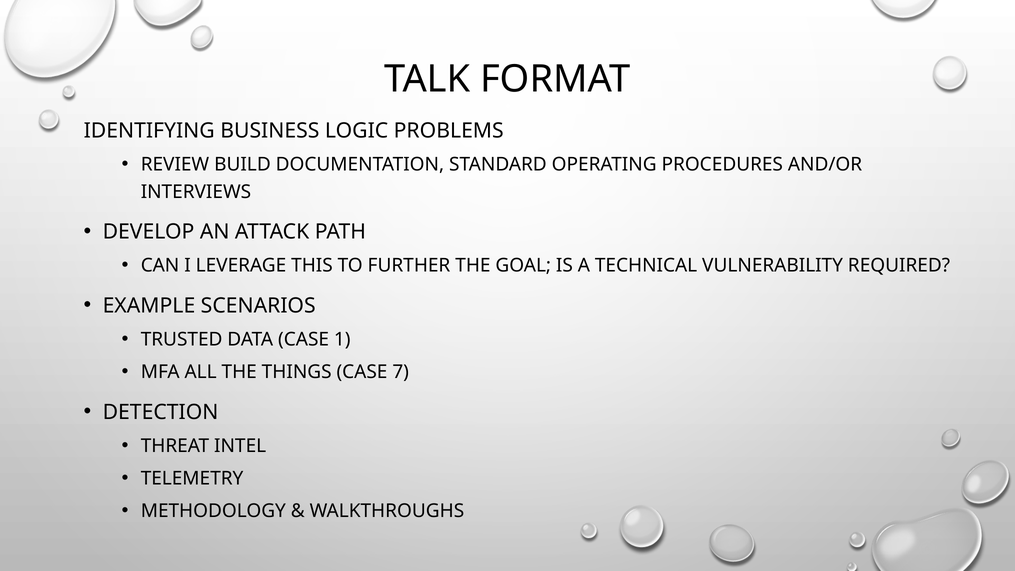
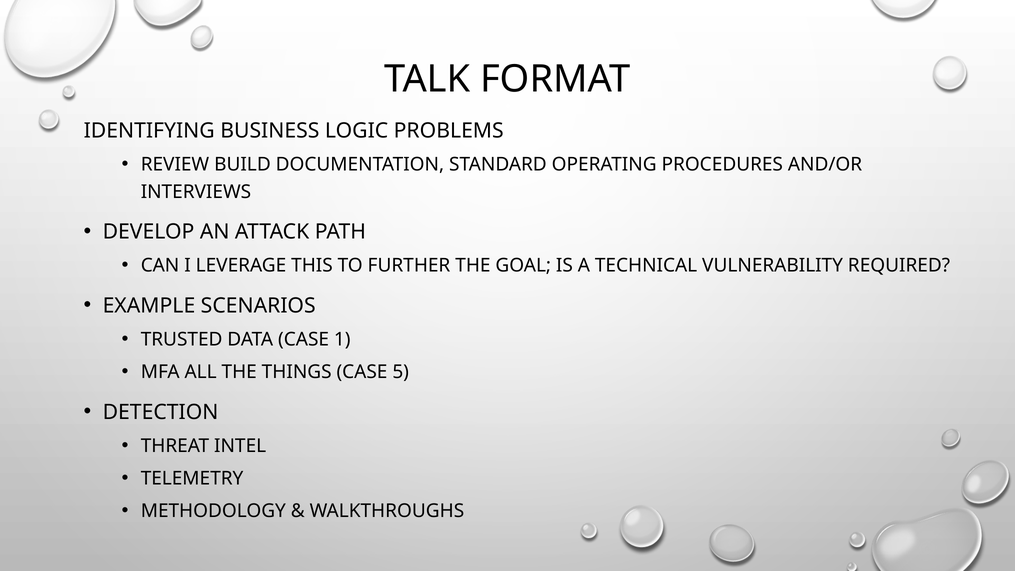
7: 7 -> 5
